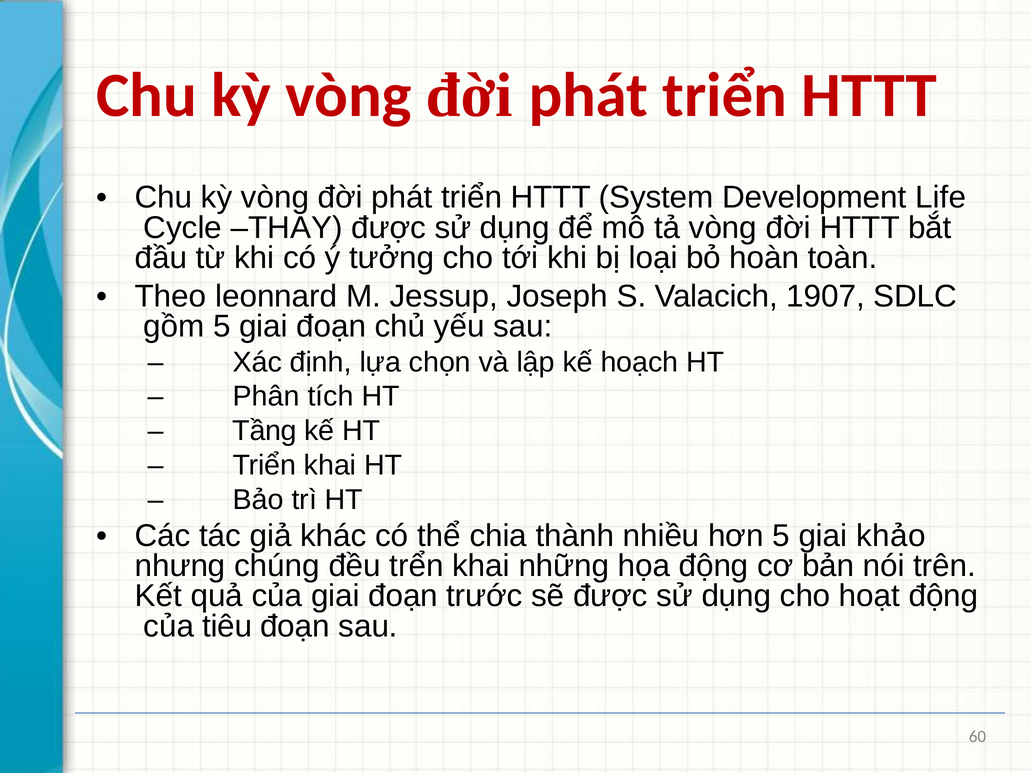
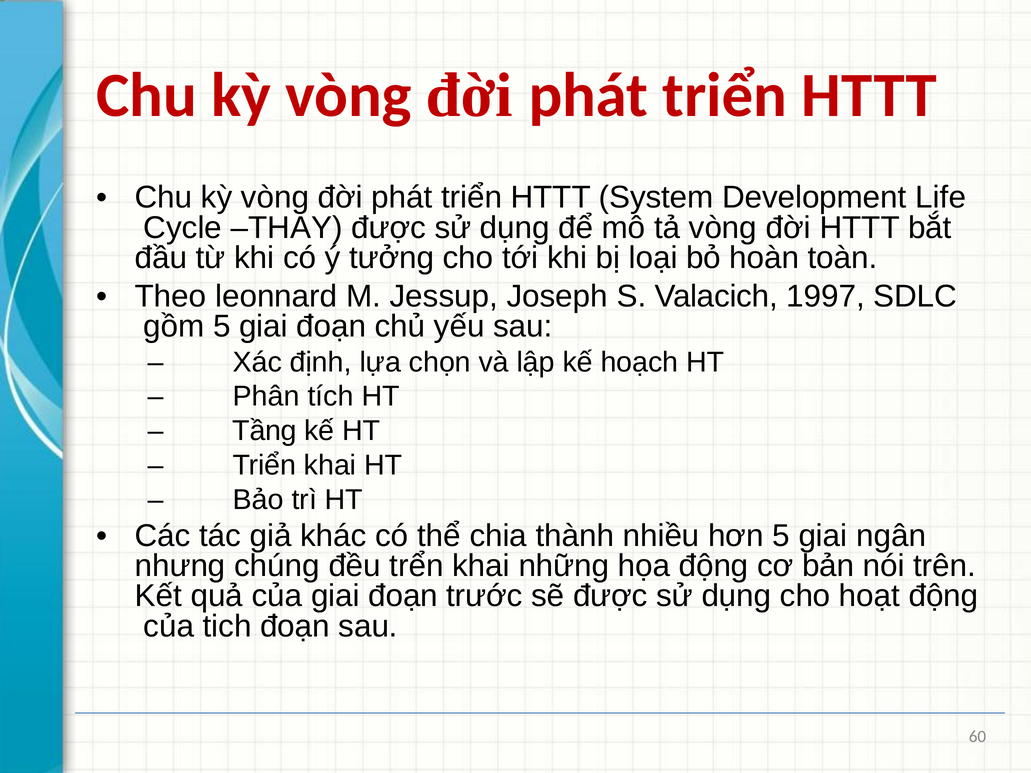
1907: 1907 -> 1997
khảo: khảo -> ngân
tiêu: tiêu -> tich
